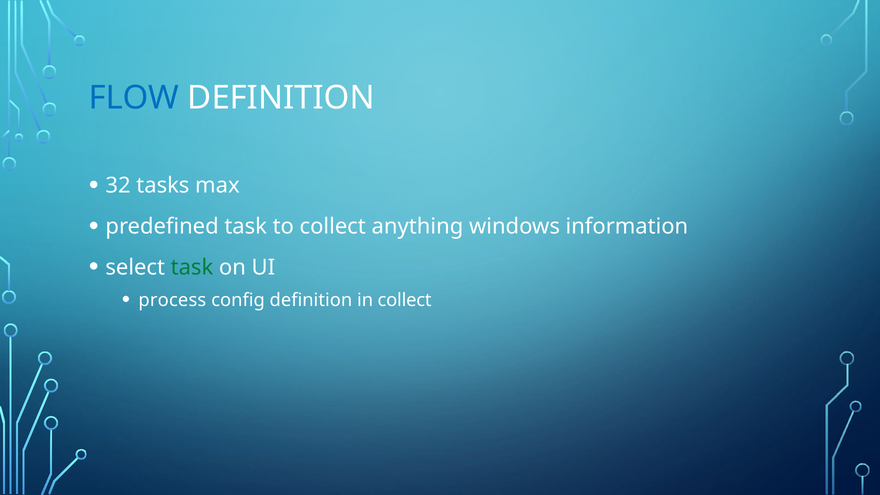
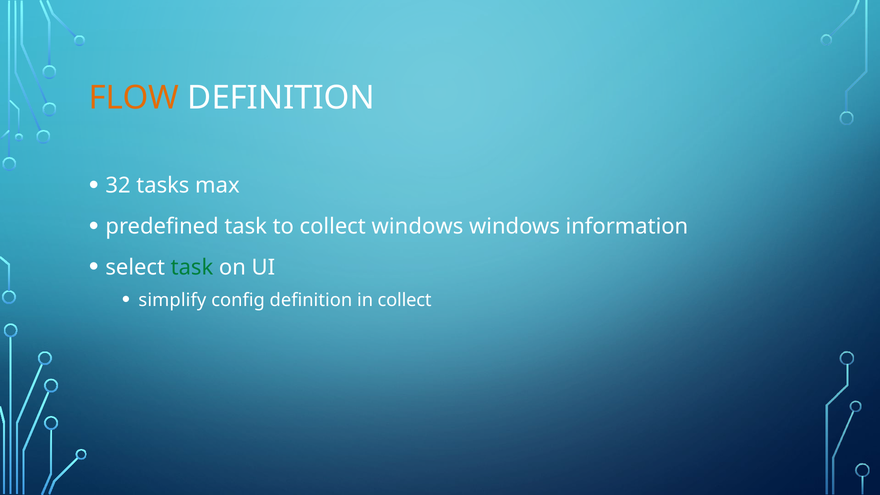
FLOW colour: blue -> orange
collect anything: anything -> windows
process: process -> simplify
